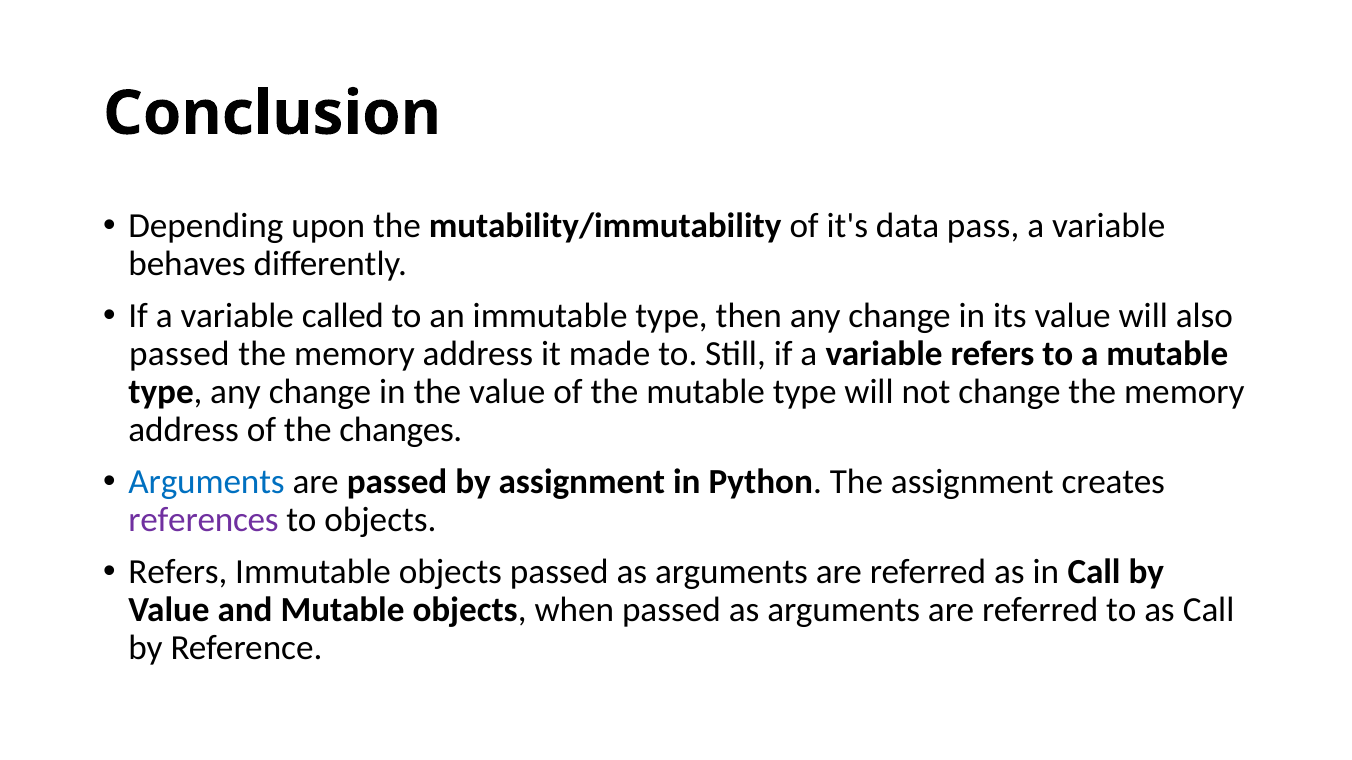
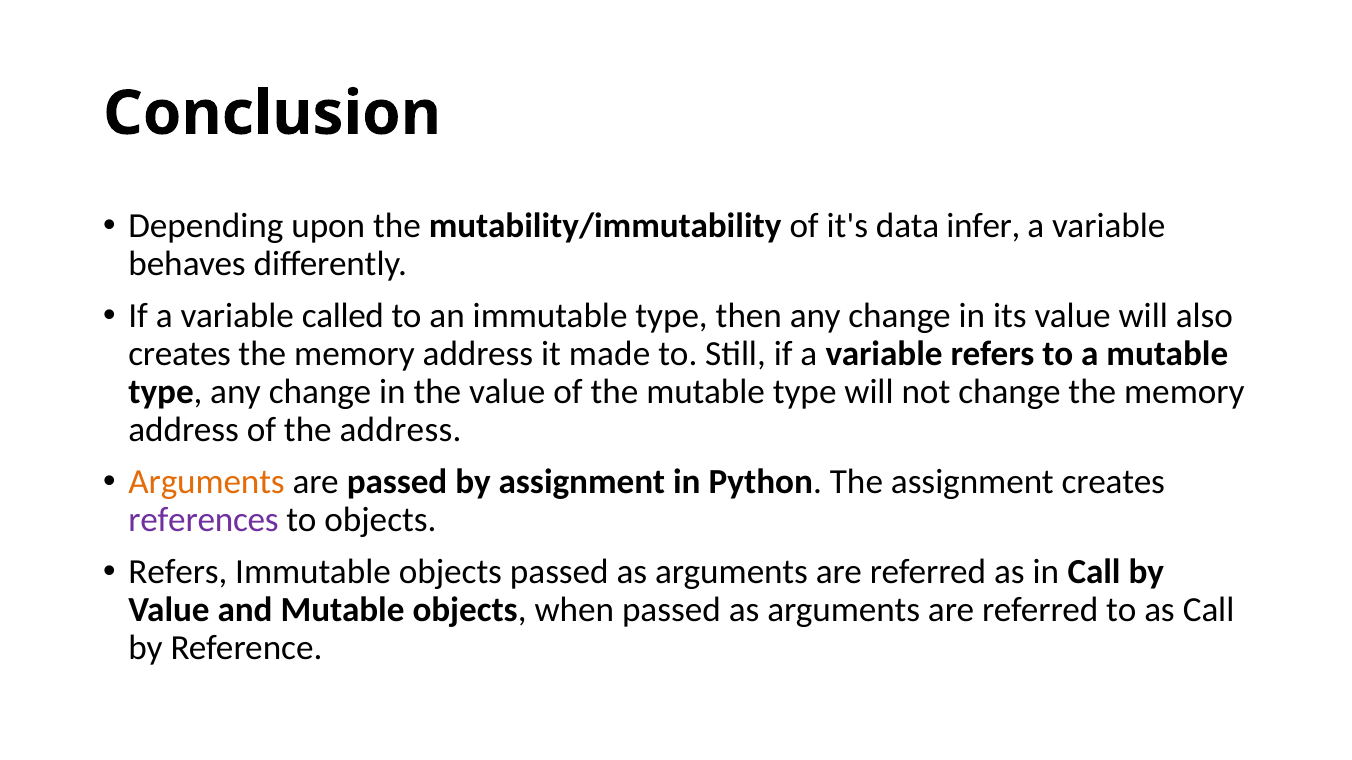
pass: pass -> infer
passed at (179, 354): passed -> creates
the changes: changes -> address
Arguments at (207, 483) colour: blue -> orange
